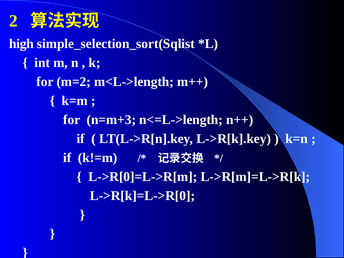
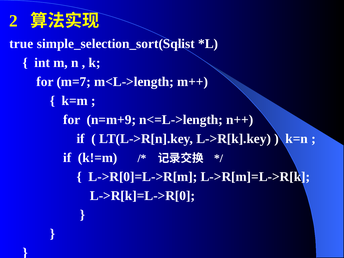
high: high -> true
m=2: m=2 -> m=7
n=m+3: n=m+3 -> n=m+9
